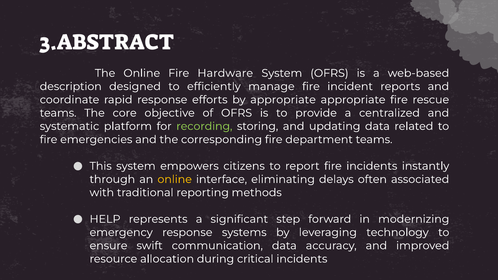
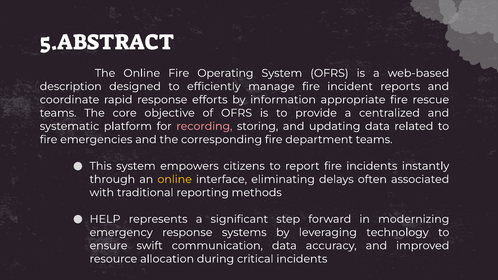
3.ABSTRACT: 3.ABSTRACT -> 5.ABSTRACT
Hardware: Hardware -> Operating
by appropriate: appropriate -> information
recording colour: light green -> pink
